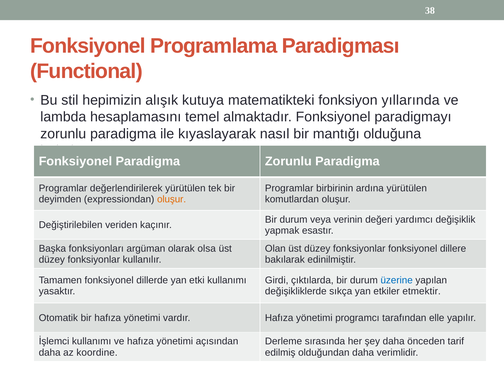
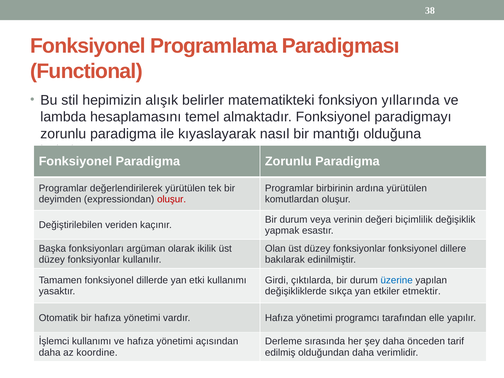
kutuya: kutuya -> belirler
oluşur at (172, 199) colour: orange -> red
yardımcı: yardımcı -> biçimlilik
olsa: olsa -> ikilik
